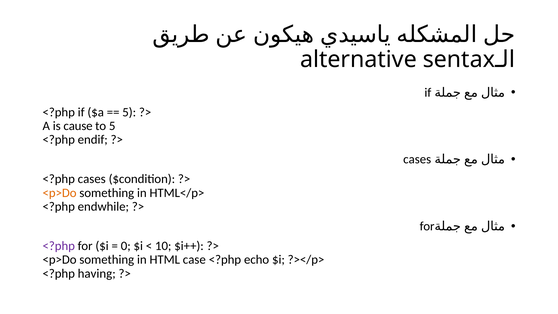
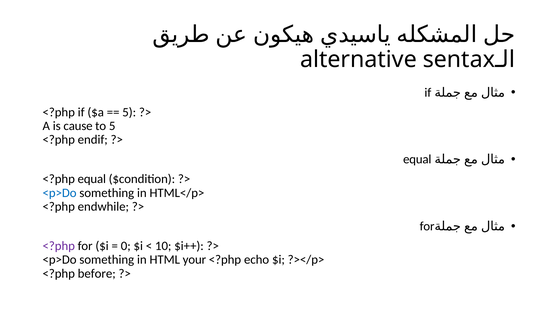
cases at (417, 159): cases -> equal
<?php cases: cases -> equal
<p>Do at (60, 193) colour: orange -> blue
case: case -> your
having: having -> before
